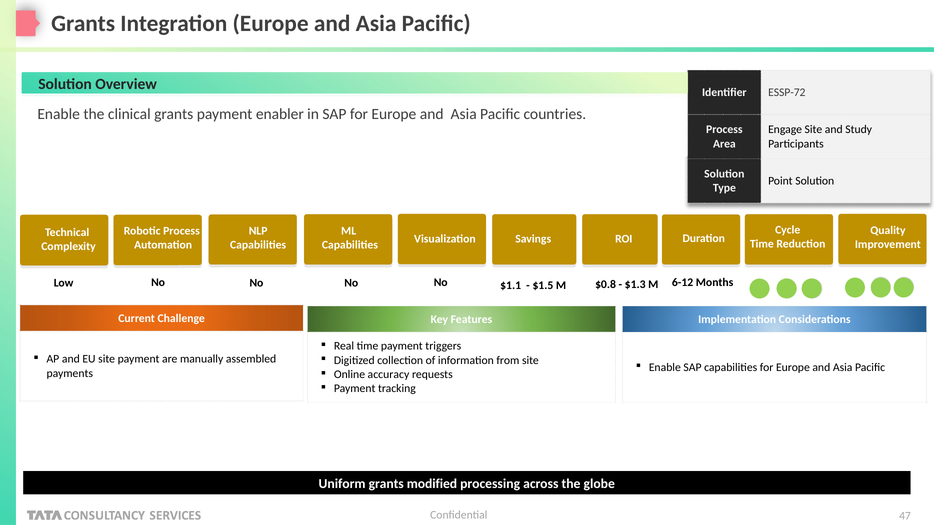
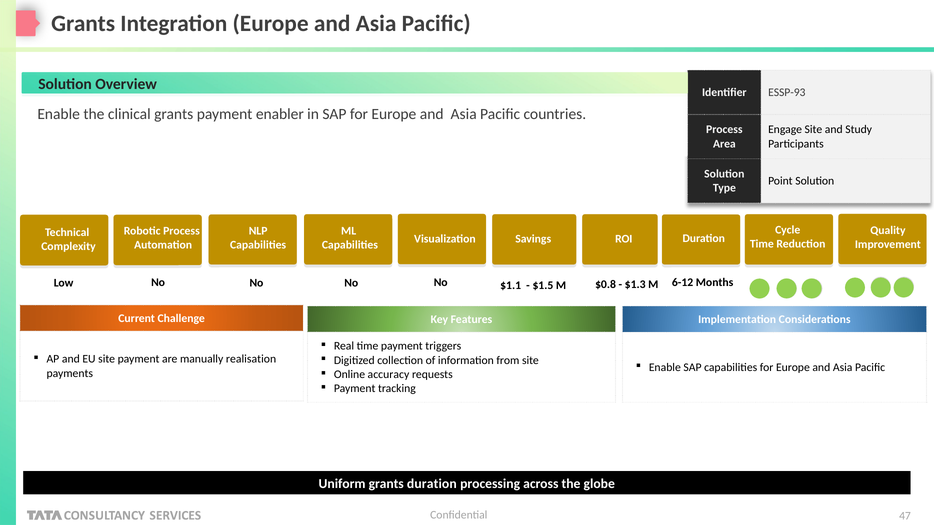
ESSP-72: ESSP-72 -> ESSP-93
assembled: assembled -> realisation
grants modified: modified -> duration
